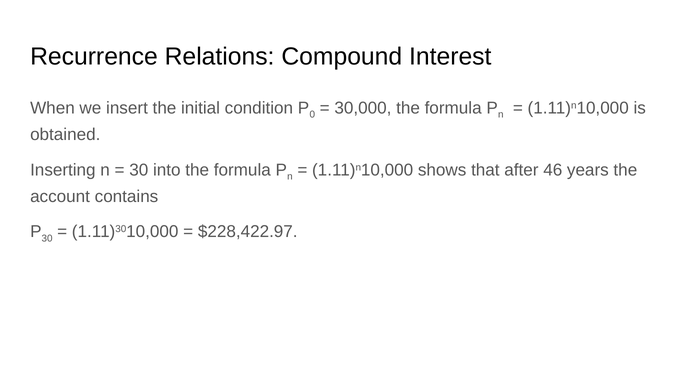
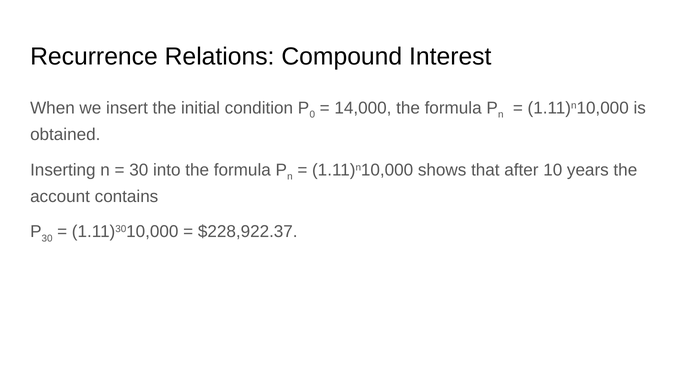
30,000: 30,000 -> 14,000
46: 46 -> 10
$228,422.97: $228,422.97 -> $228,922.37
